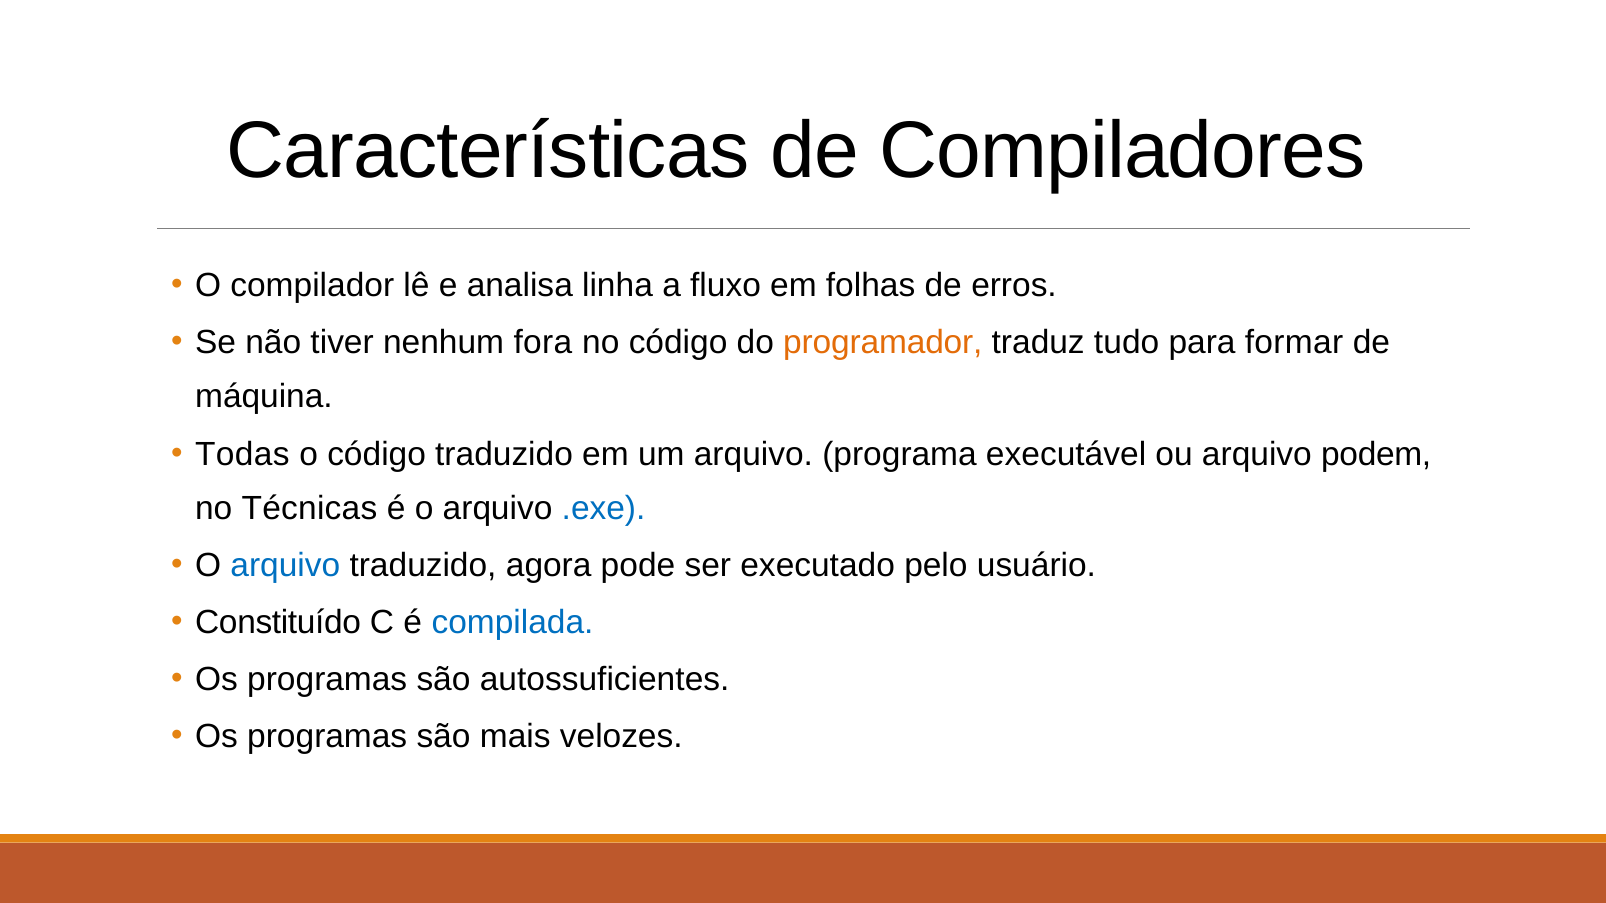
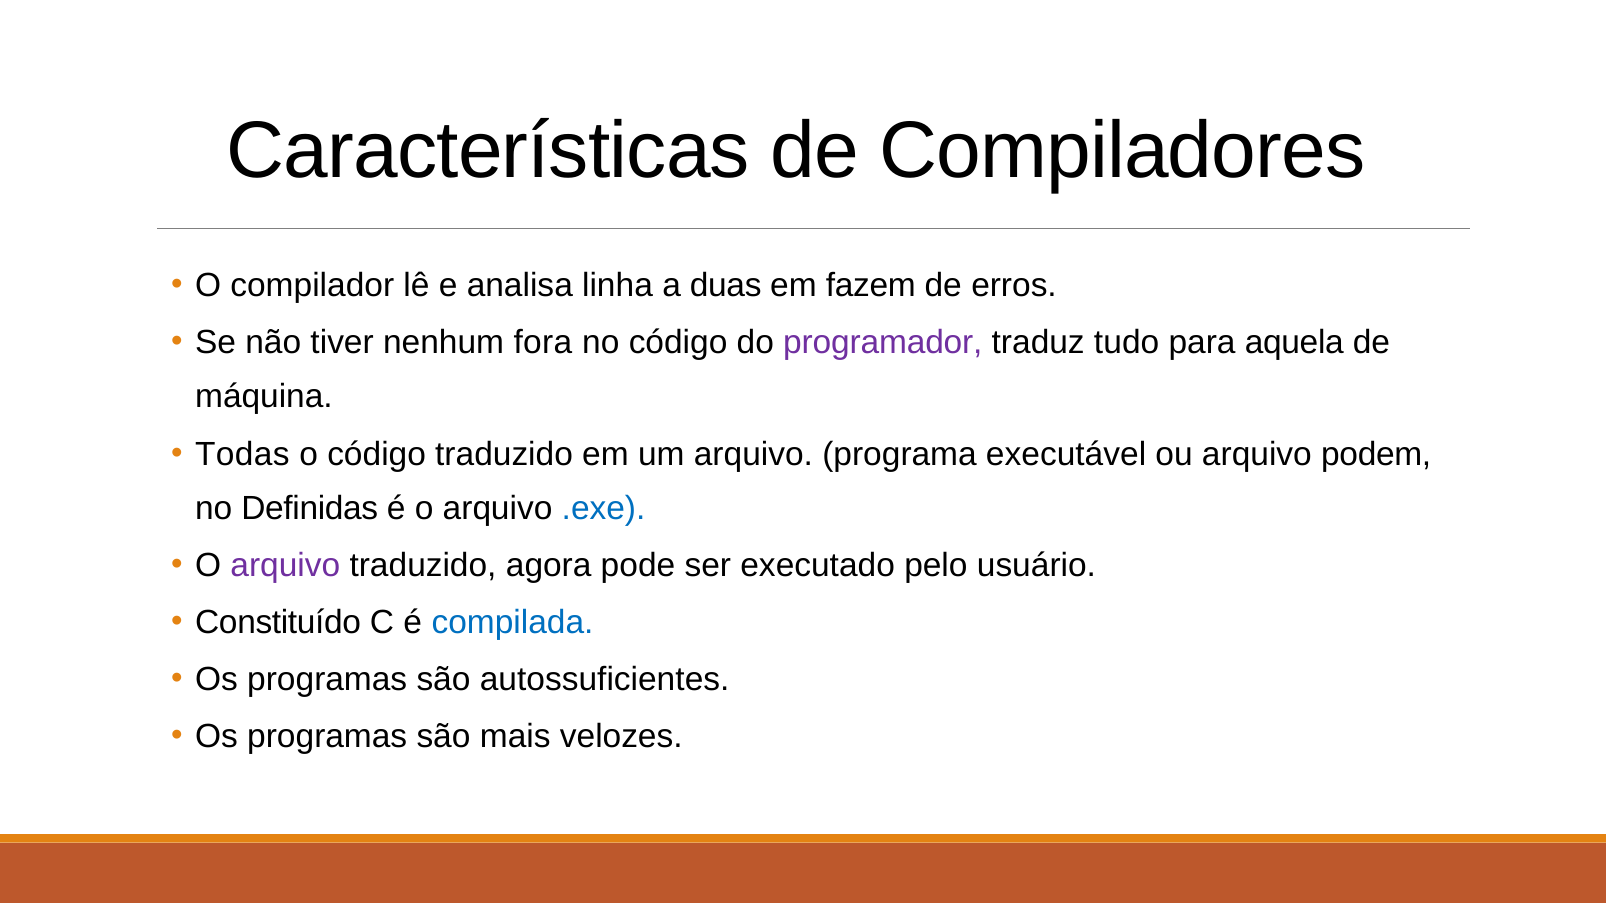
fluxo: fluxo -> duas
folhas: folhas -> fazem
programador colour: orange -> purple
formar: formar -> aquela
Técnicas: Técnicas -> Definidas
arquivo at (285, 566) colour: blue -> purple
